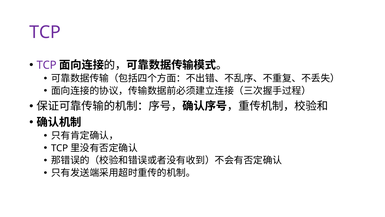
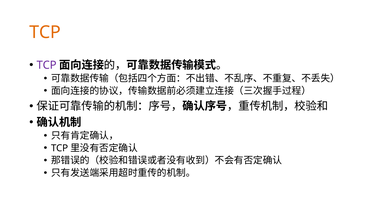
TCP at (45, 32) colour: purple -> orange
